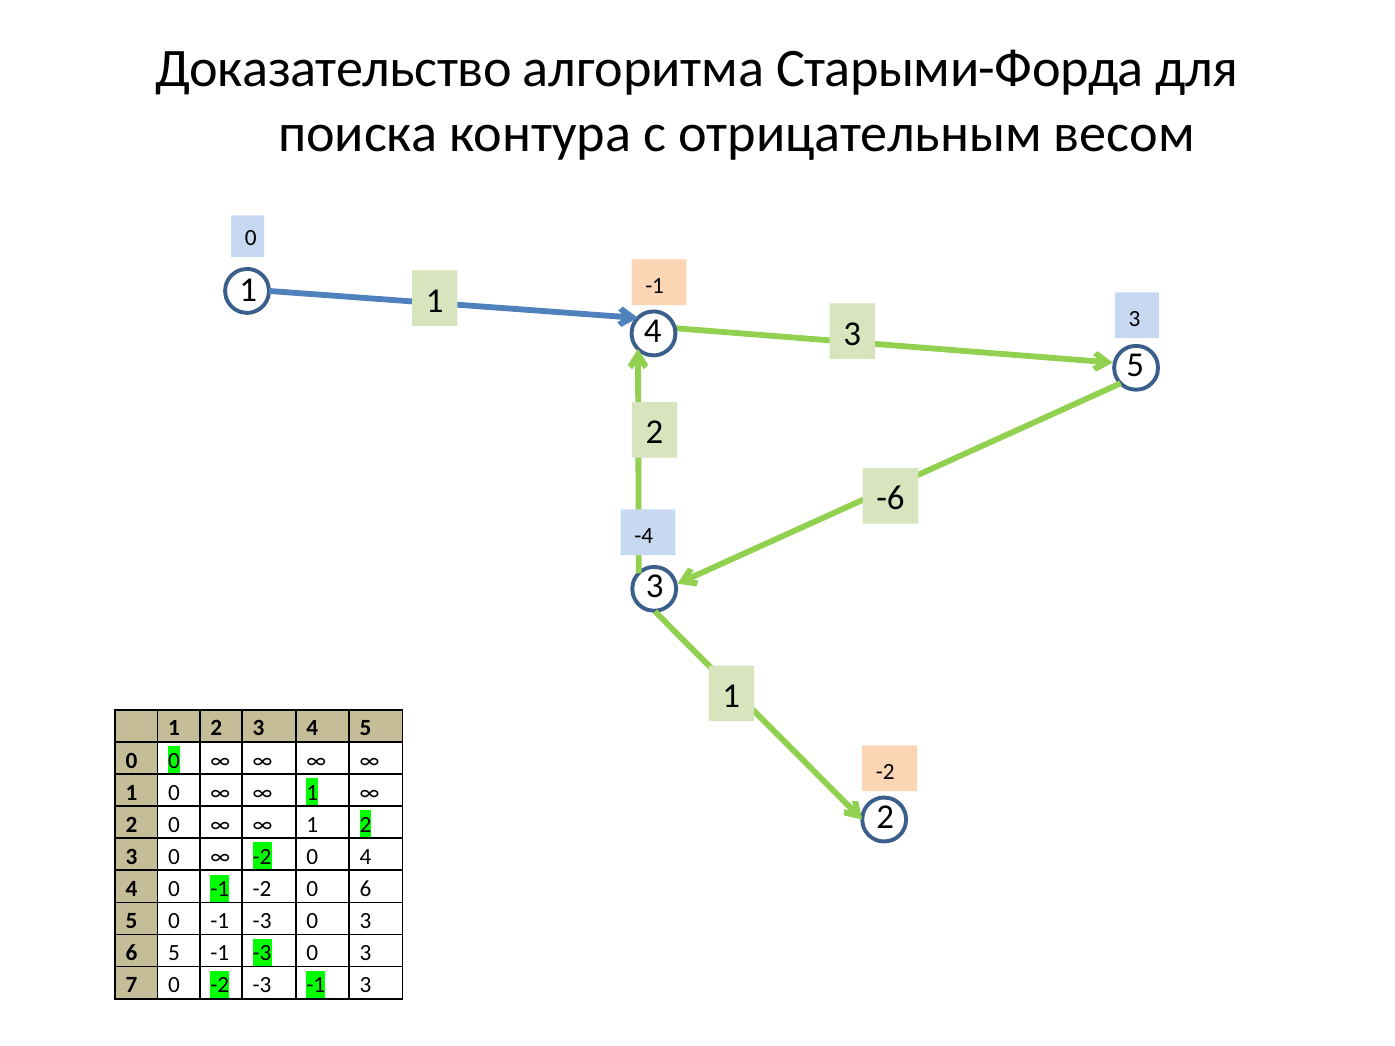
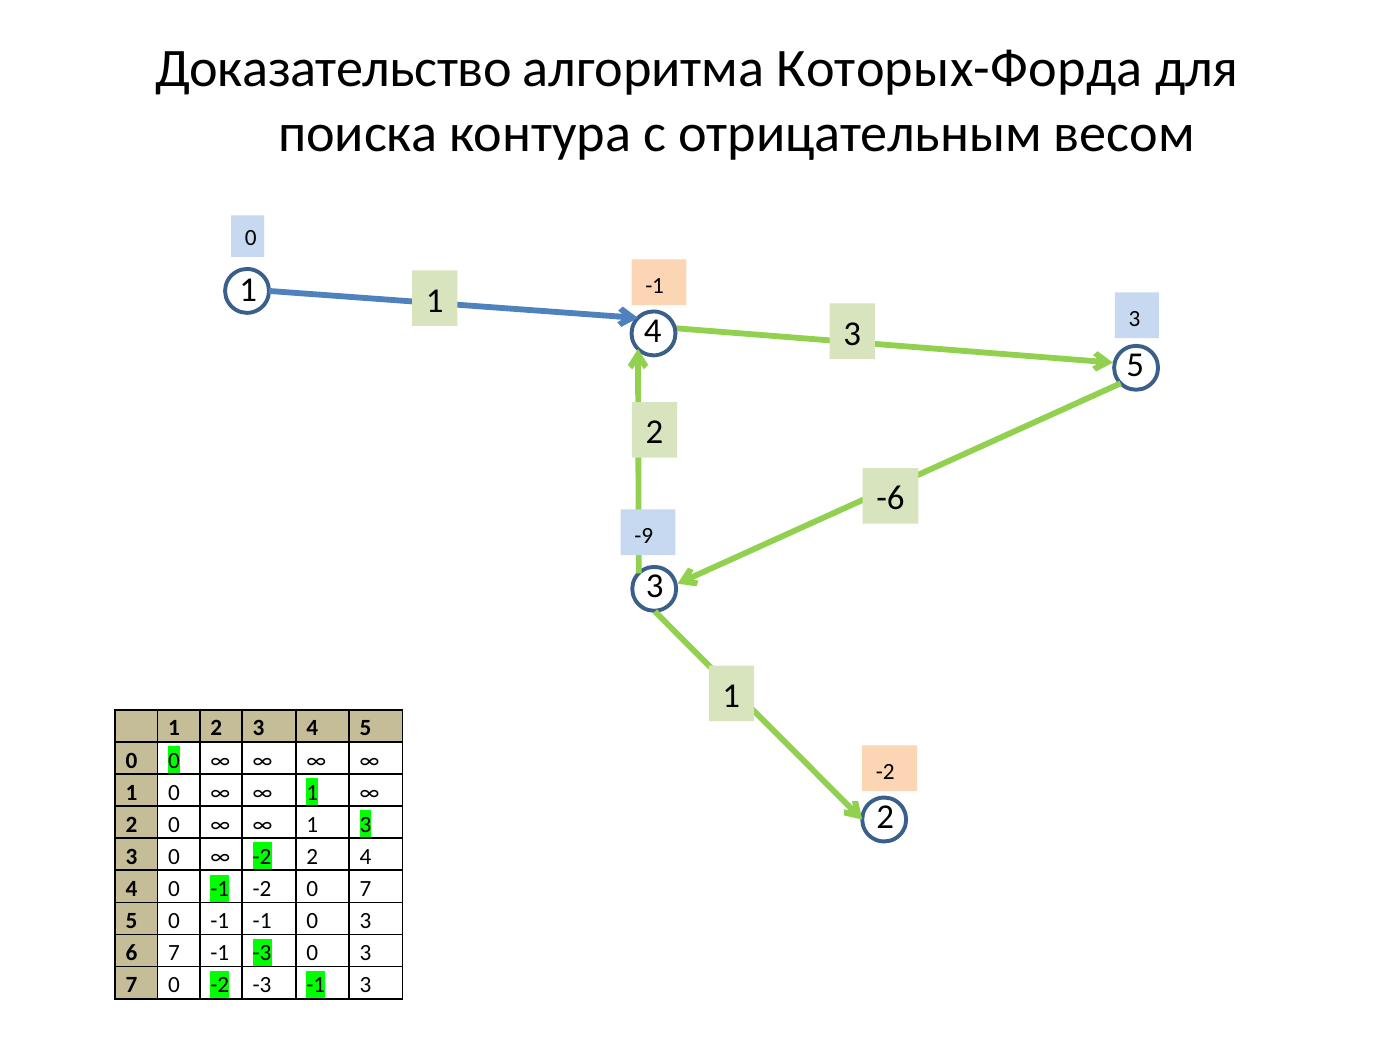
Старыми-Форда: Старыми-Форда -> Которых-Форда
-4: -4 -> -9
2 at (365, 825): 2 -> 3
0 at (312, 857): 0 -> 2
0 6: 6 -> 7
0 -1 -3: -3 -> -1
5 at (174, 953): 5 -> 7
